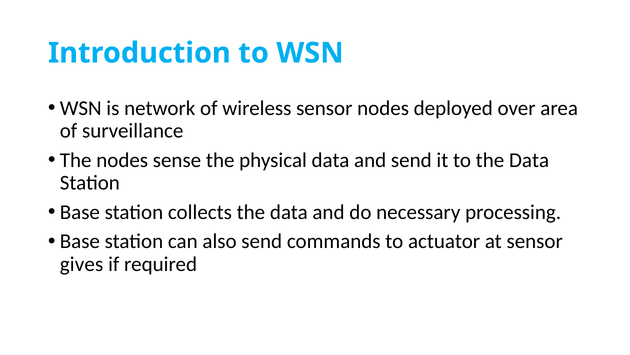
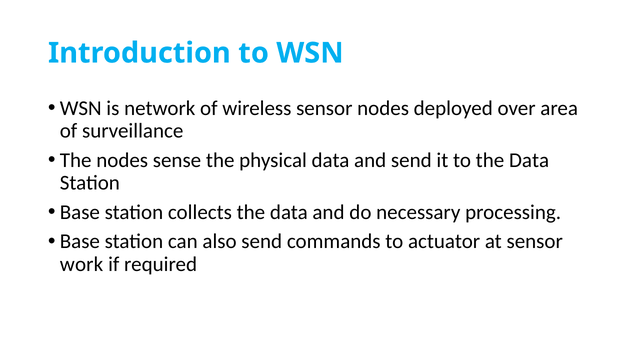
gives: gives -> work
